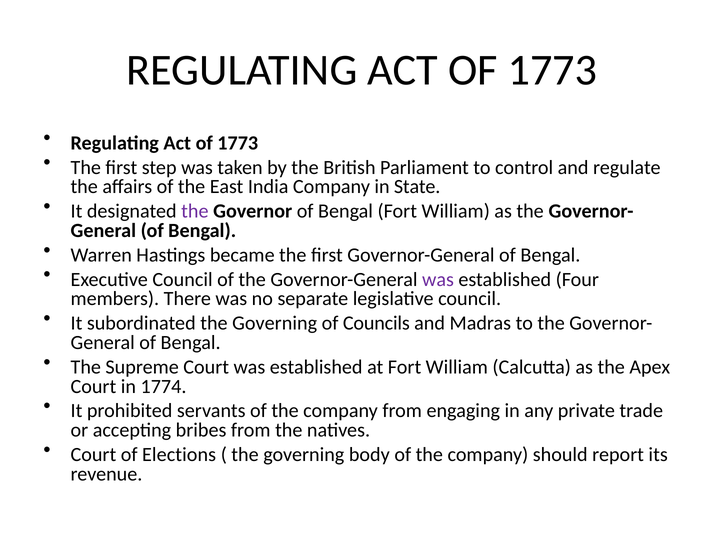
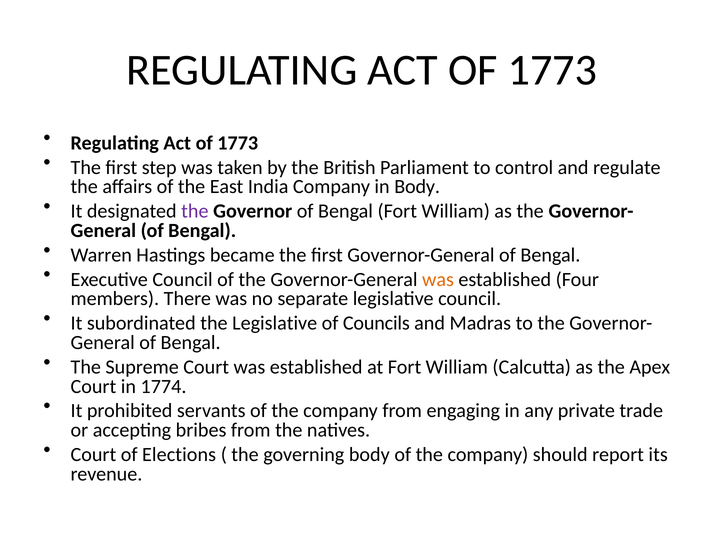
in State: State -> Body
was at (438, 279) colour: purple -> orange
subordinated the Governing: Governing -> Legislative
